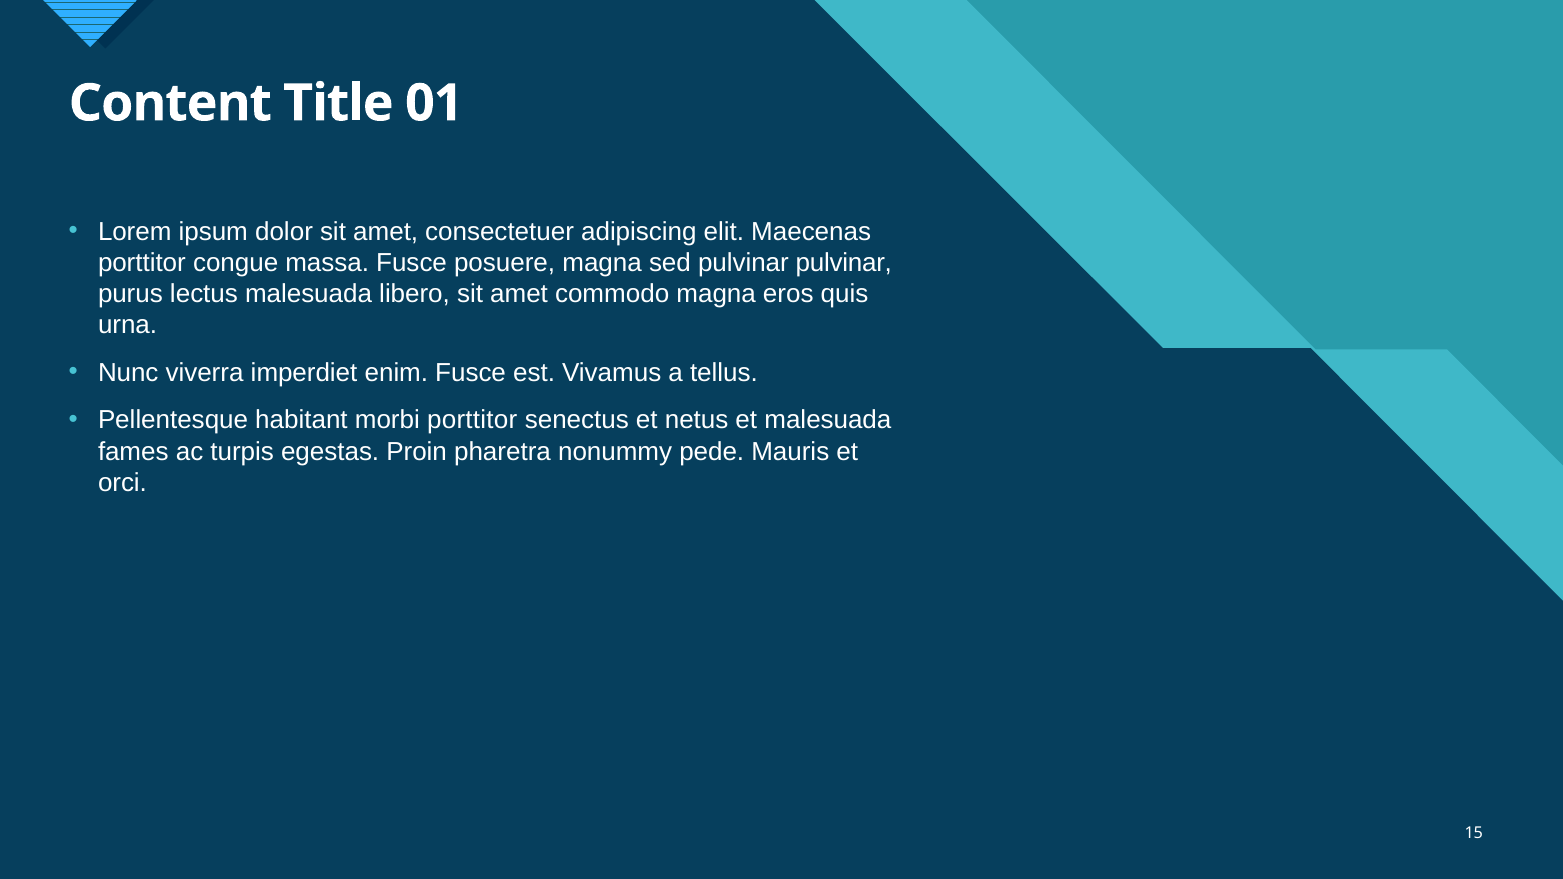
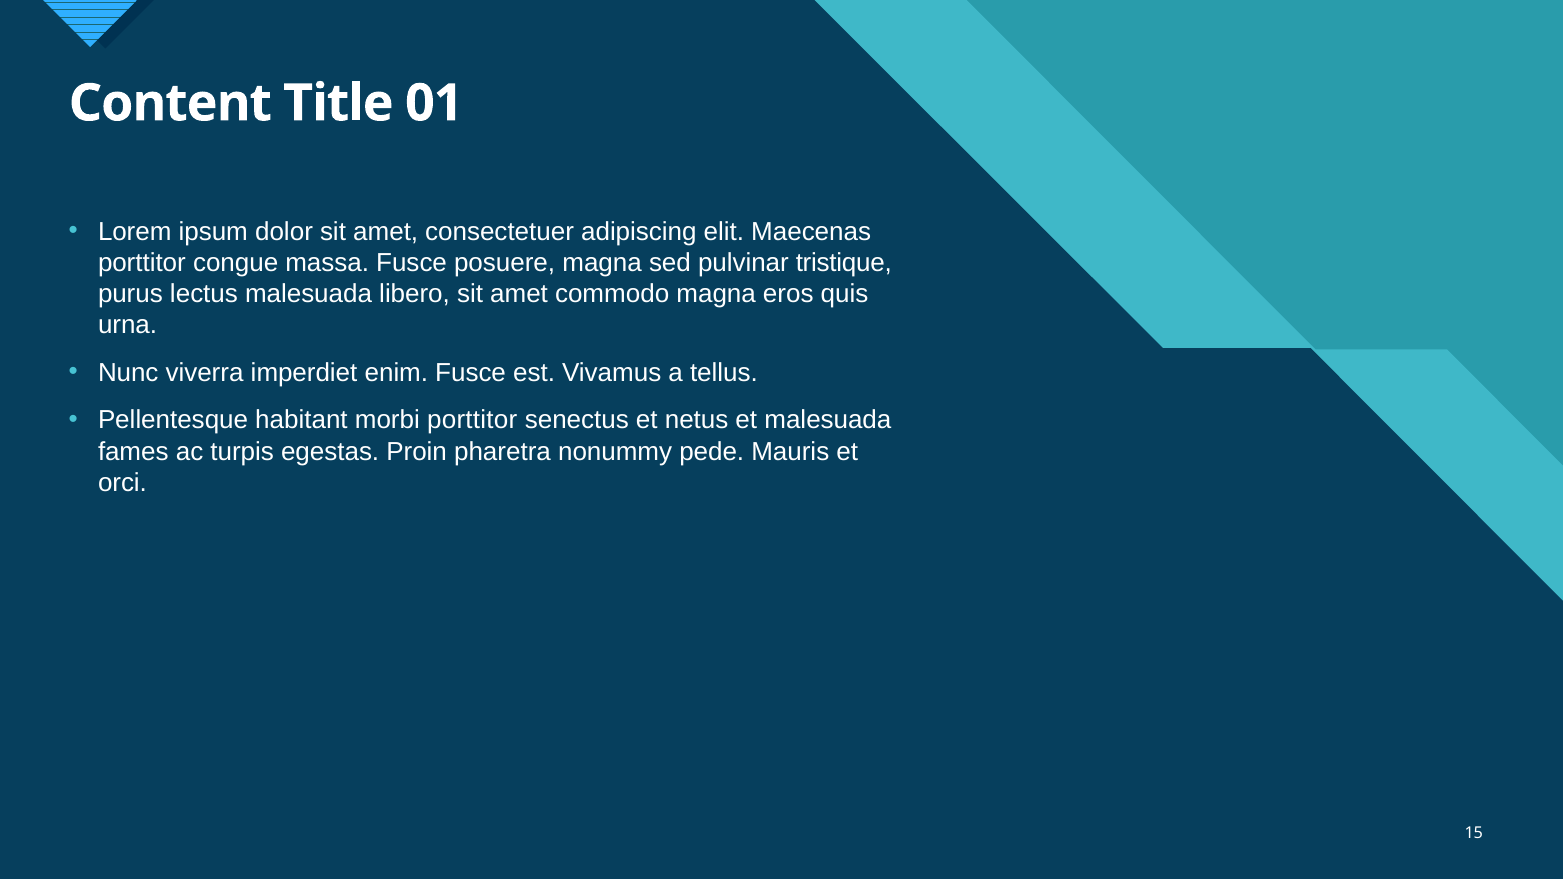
pulvinar pulvinar: pulvinar -> tristique
